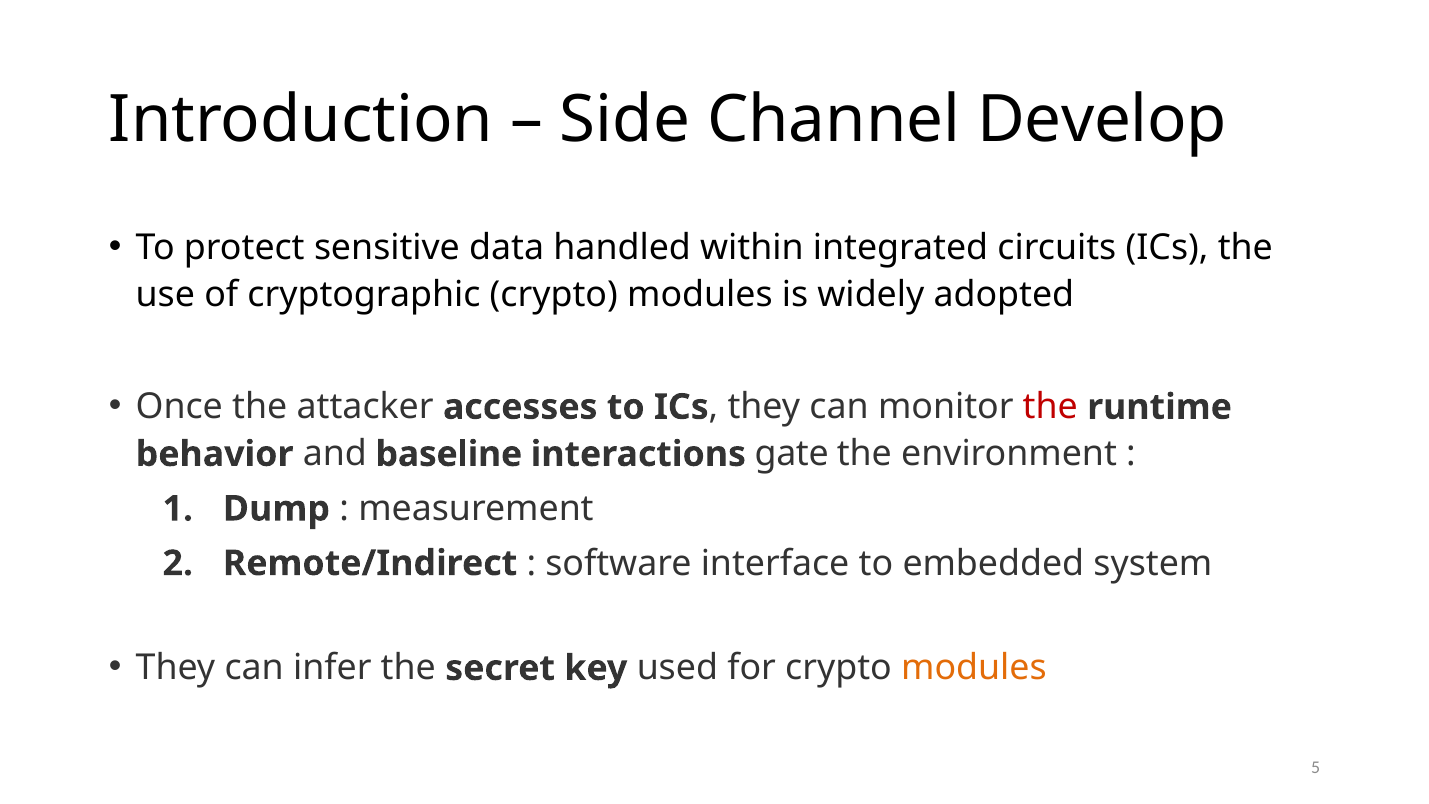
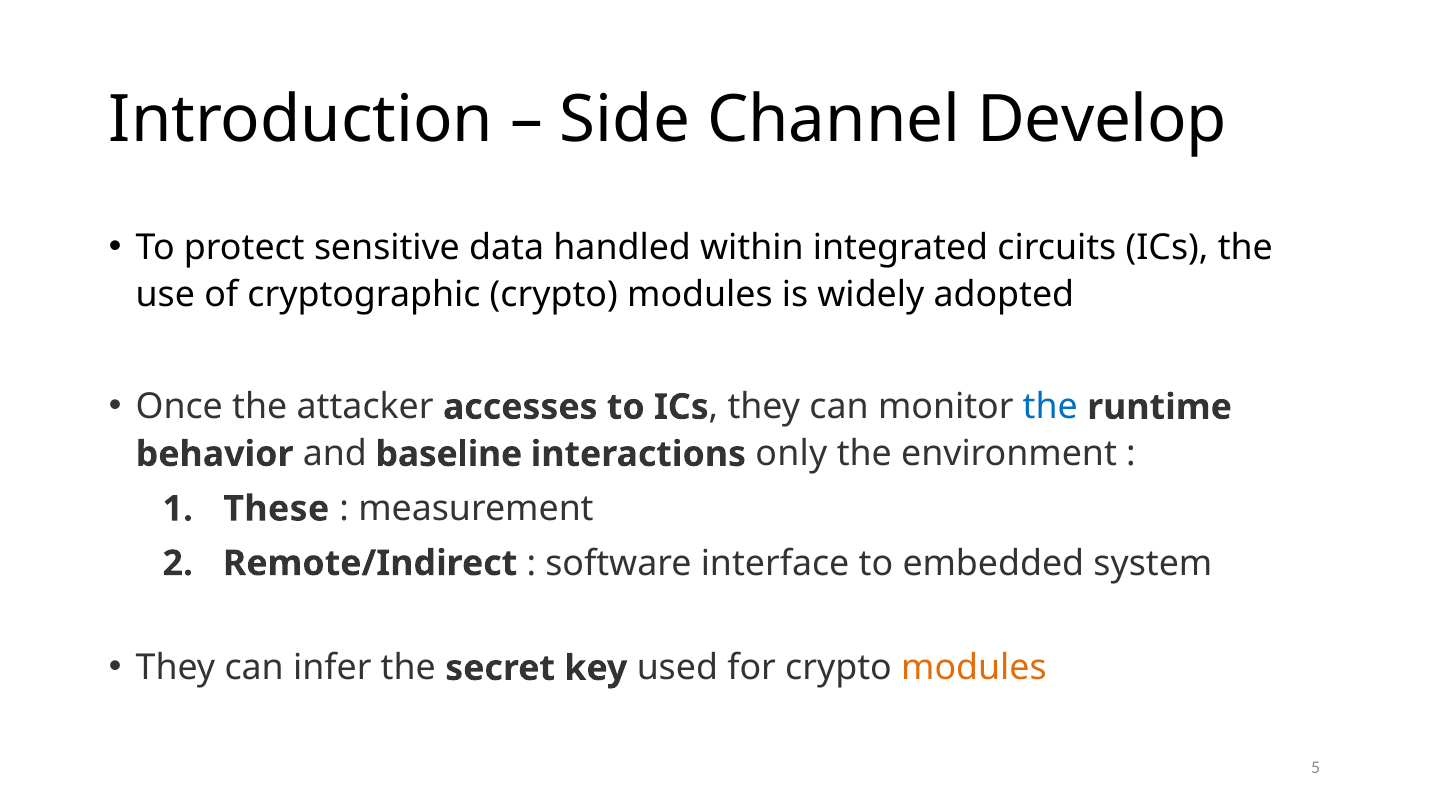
the at (1050, 407) colour: red -> blue
gate: gate -> only
Dump: Dump -> These
